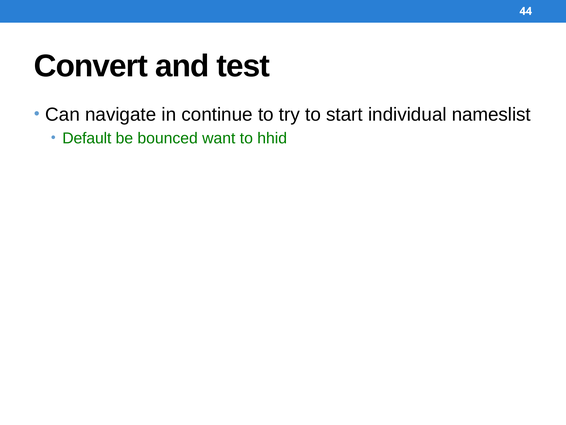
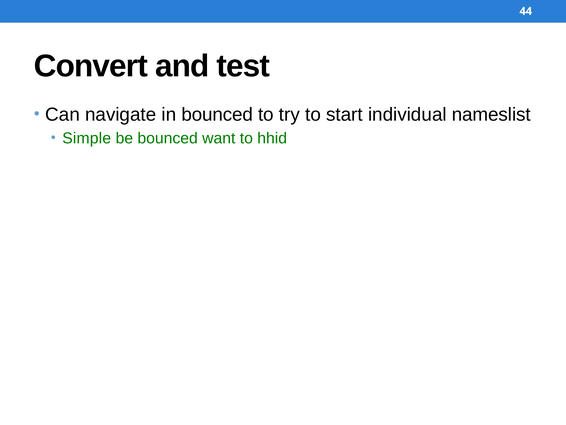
in continue: continue -> bounced
Default: Default -> Simple
